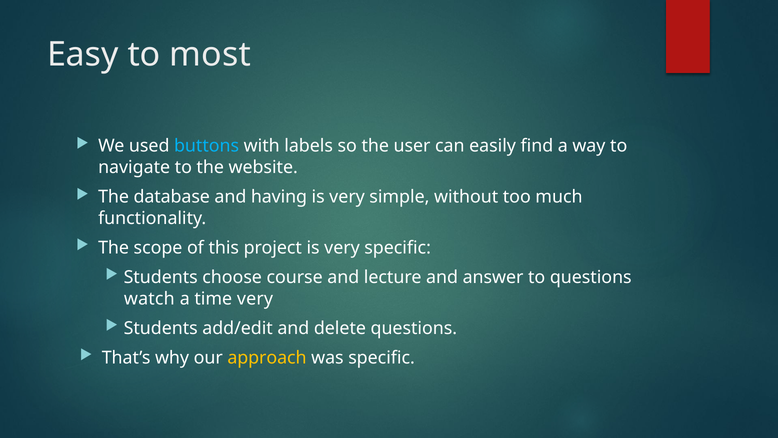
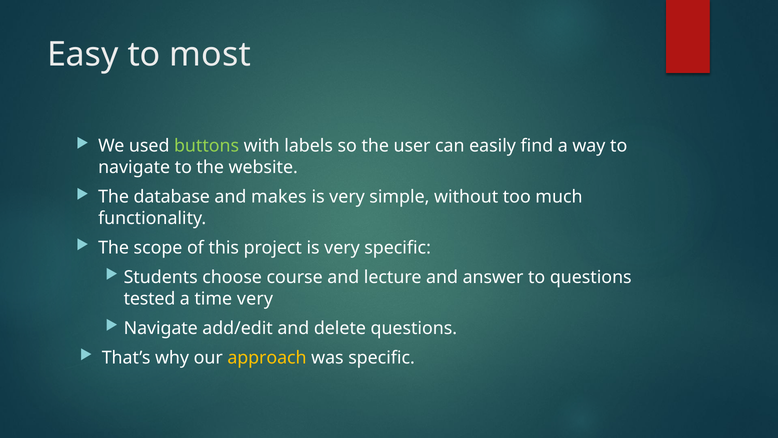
buttons colour: light blue -> light green
having: having -> makes
watch: watch -> tested
Students at (161, 328): Students -> Navigate
